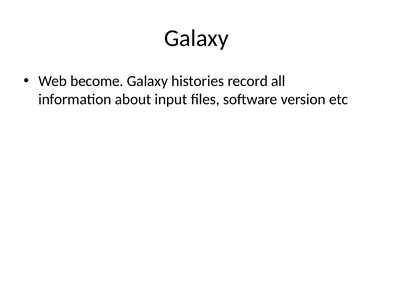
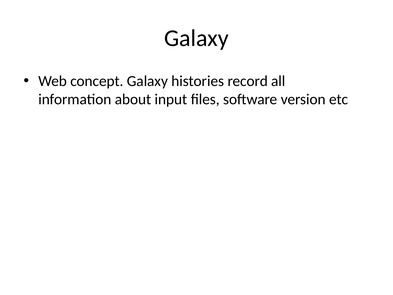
become: become -> concept
